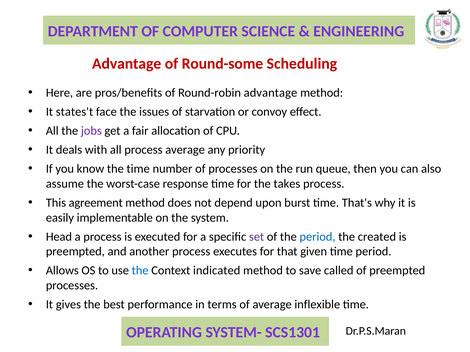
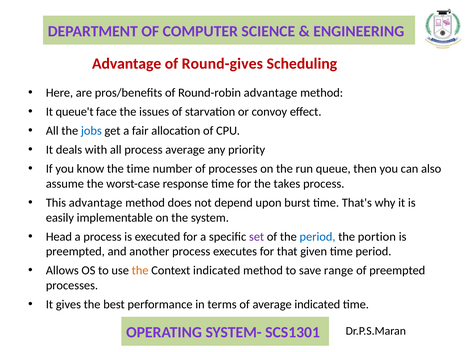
Round-some: Round-some -> Round-gives
states't: states't -> queue't
jobs colour: purple -> blue
This agreement: agreement -> advantage
created: created -> portion
the at (140, 271) colour: blue -> orange
called: called -> range
average inflexible: inflexible -> indicated
